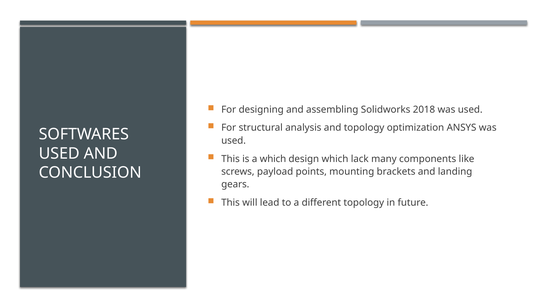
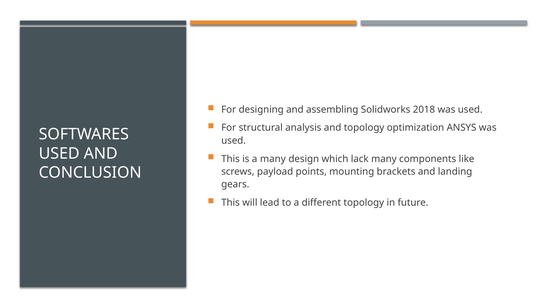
a which: which -> many
